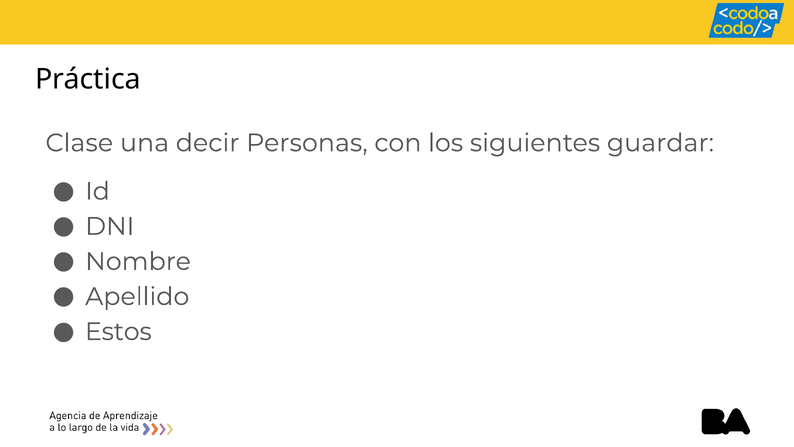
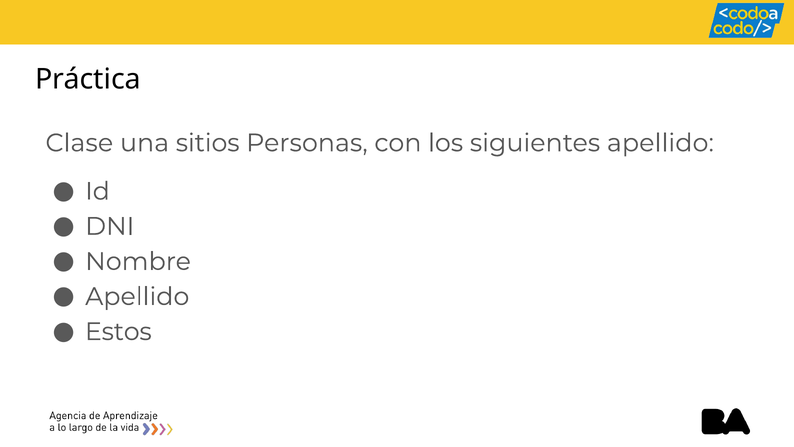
decir: decir -> sitios
siguientes guardar: guardar -> apellido
